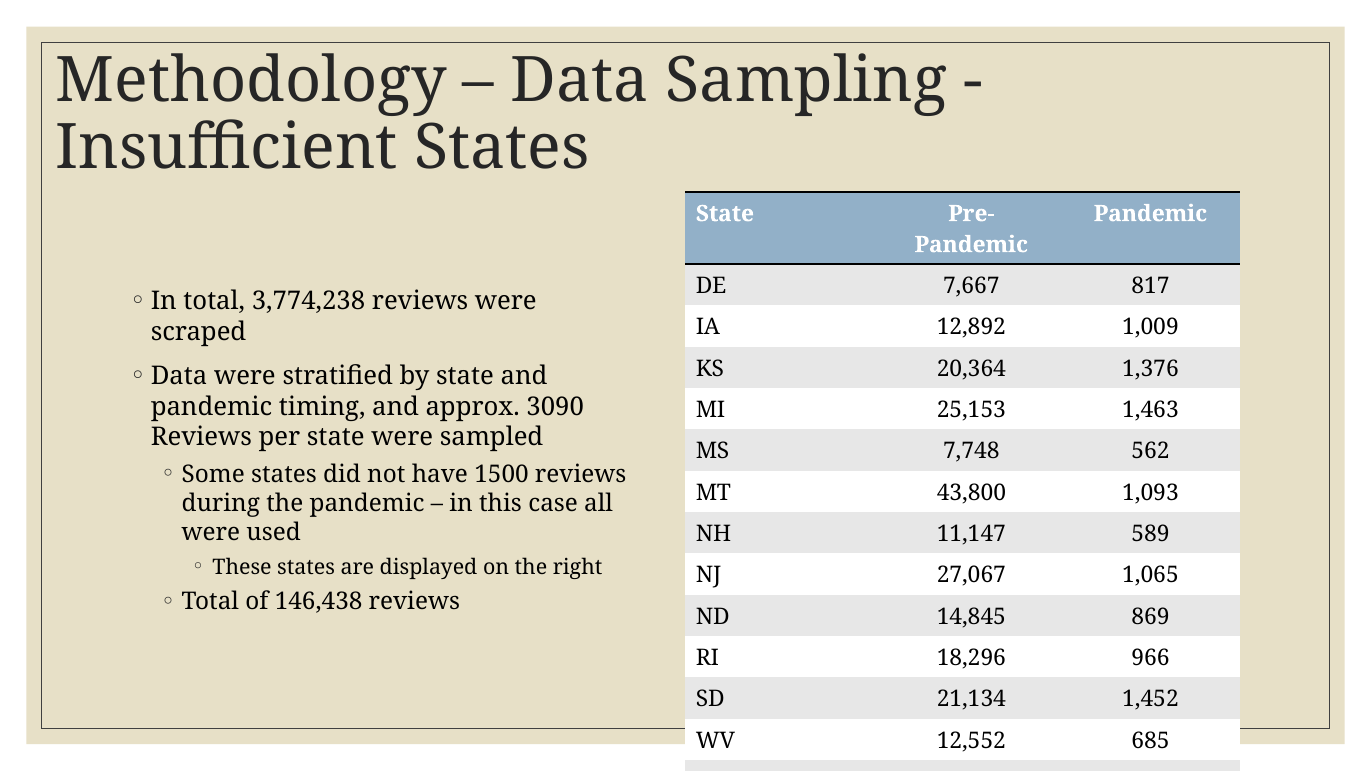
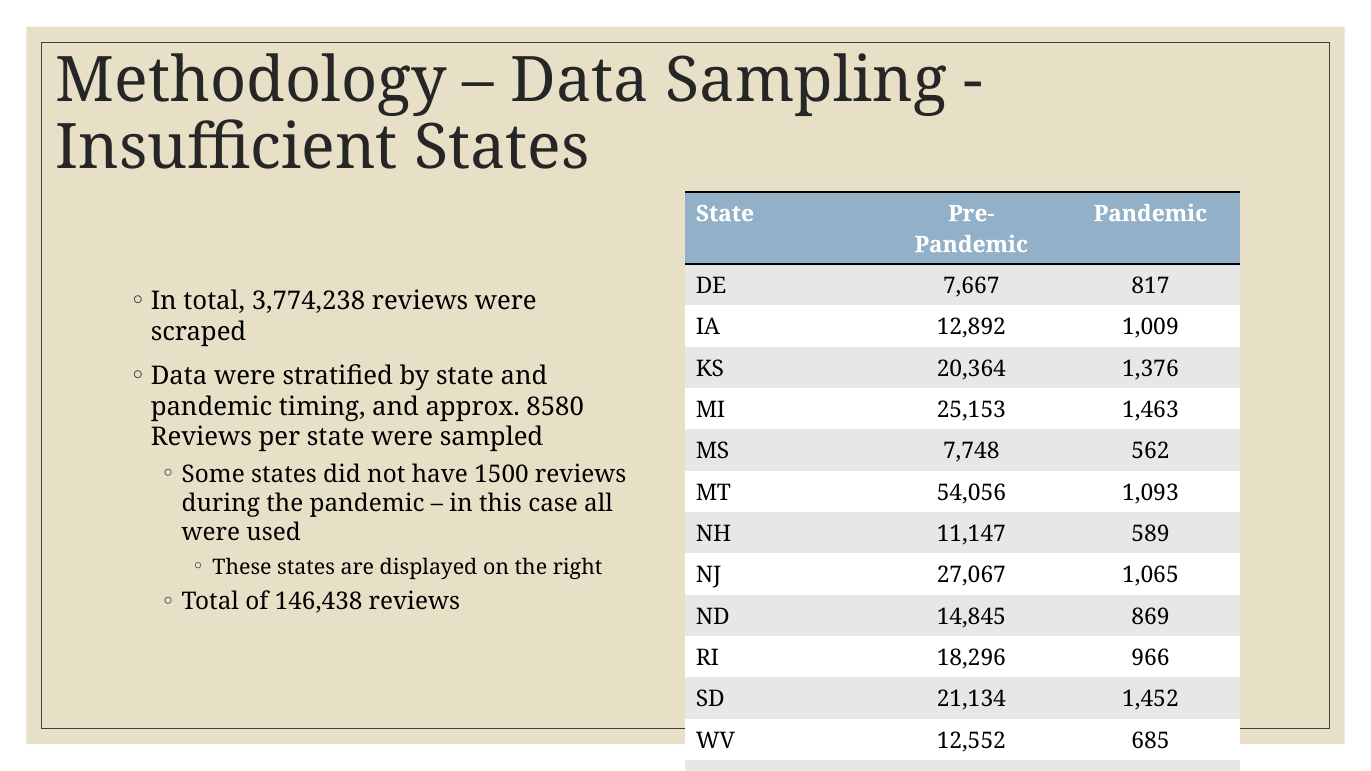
3090: 3090 -> 8580
43,800: 43,800 -> 54,056
